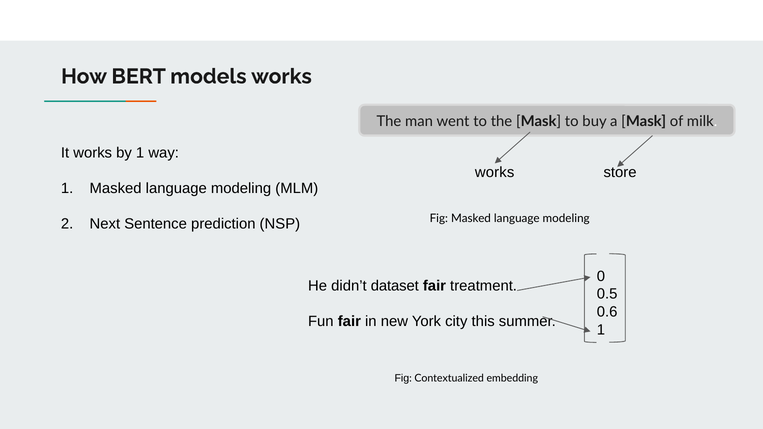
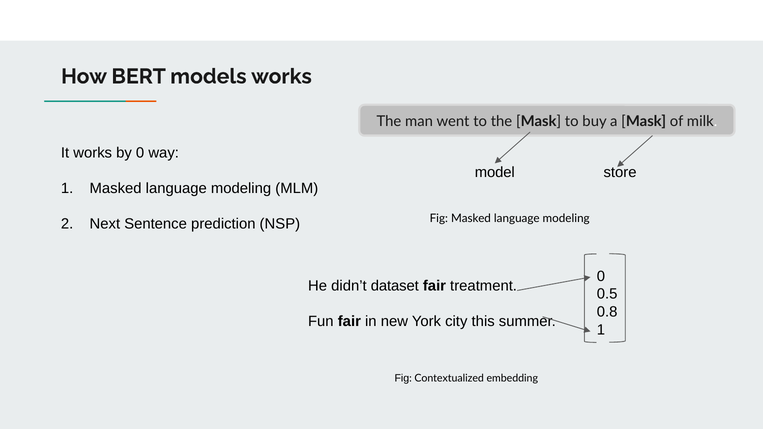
by 1: 1 -> 0
works at (495, 172): works -> model
0.6: 0.6 -> 0.8
